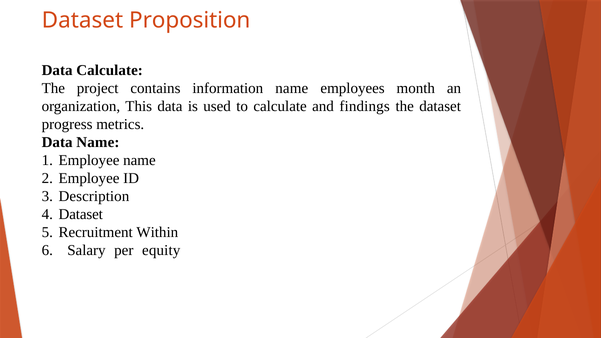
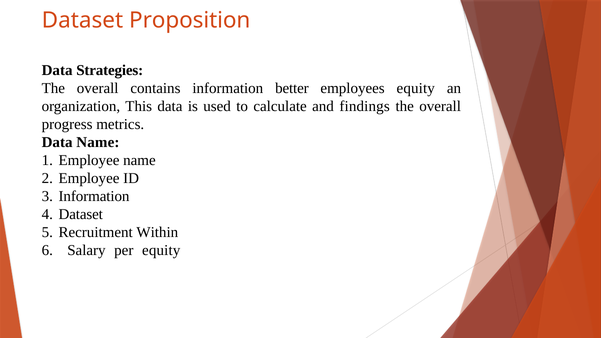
Data Calculate: Calculate -> Strategies
project at (98, 88): project -> overall
information name: name -> better
employees month: month -> equity
dataset at (440, 106): dataset -> overall
Description at (94, 196): Description -> Information
